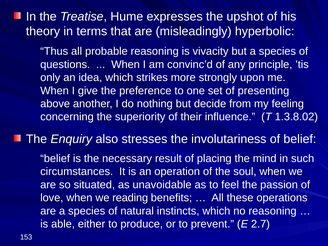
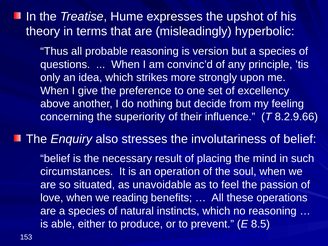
vivacity: vivacity -> version
presenting: presenting -> excellency
1.3.8.02: 1.3.8.02 -> 8.2.9.66
2.7: 2.7 -> 8.5
